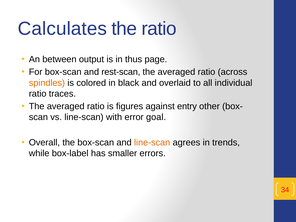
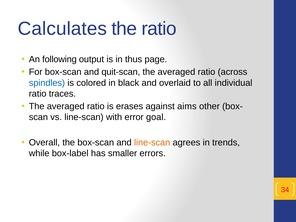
between: between -> following
rest-scan: rest-scan -> quit-scan
spindles colour: orange -> blue
figures: figures -> erases
entry: entry -> aims
